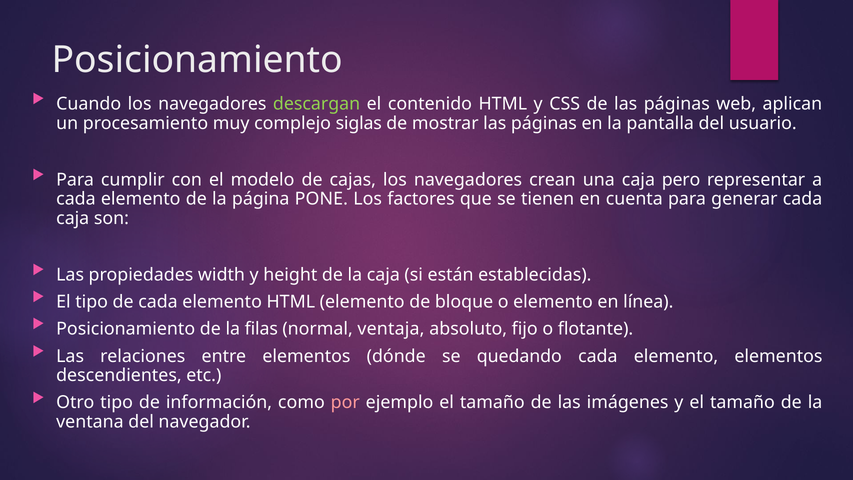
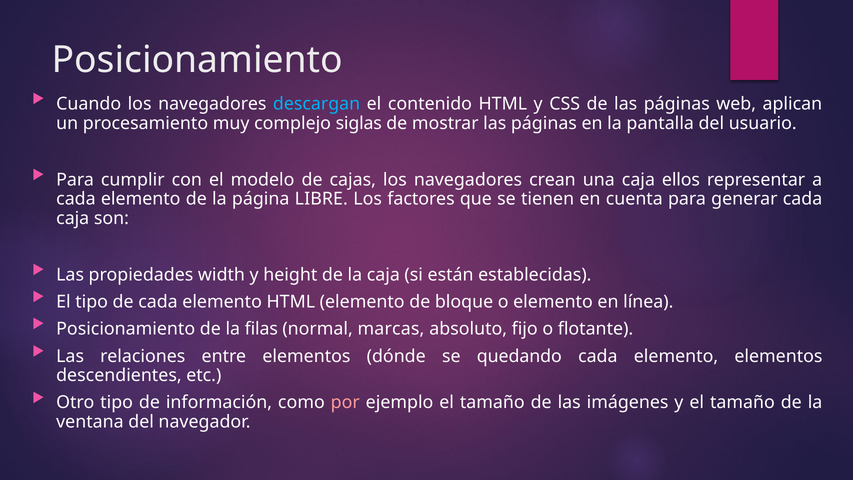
descargan colour: light green -> light blue
pero: pero -> ellos
PONE: PONE -> LIBRE
ventaja: ventaja -> marcas
